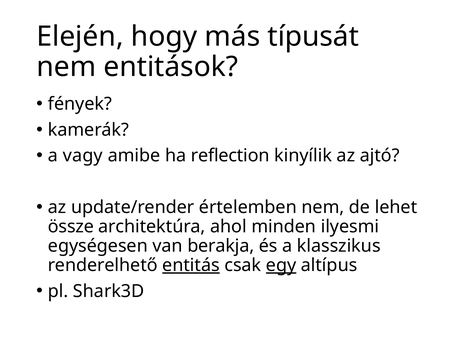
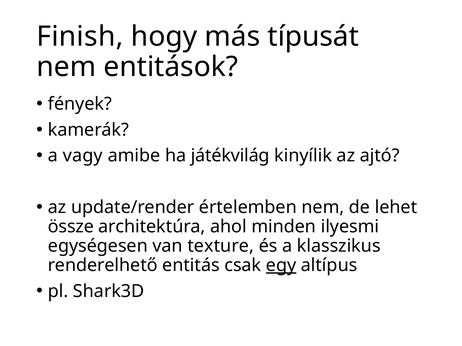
Elején: Elején -> Finish
reflection: reflection -> játékvilág
berakja: berakja -> texture
entitás underline: present -> none
